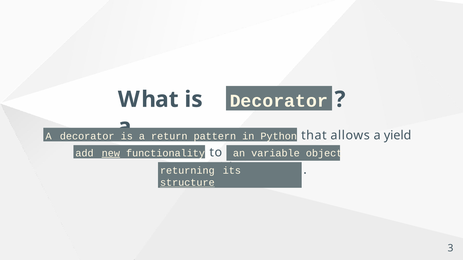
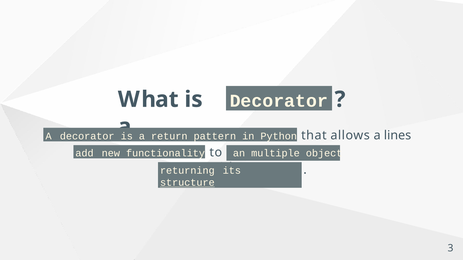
yield: yield -> lines
new underline: present -> none
variable: variable -> multiple
